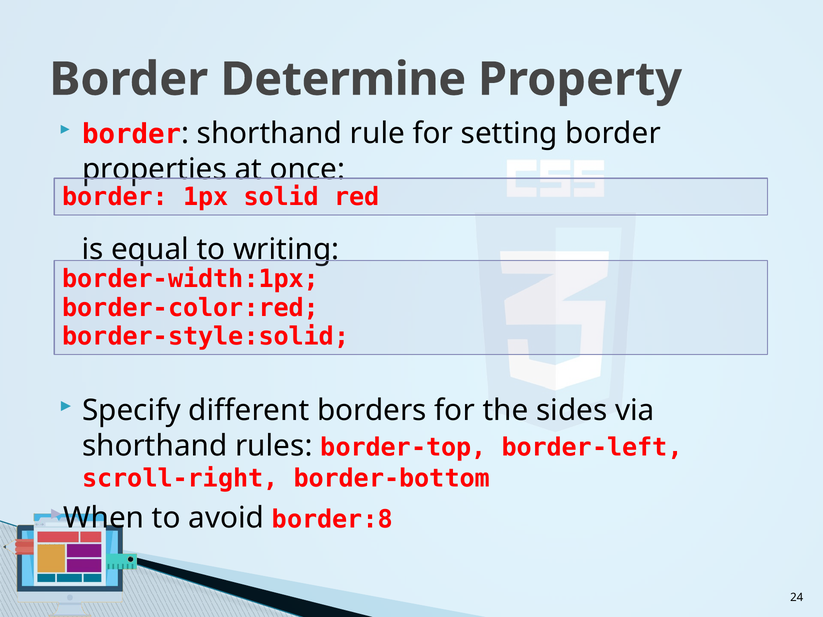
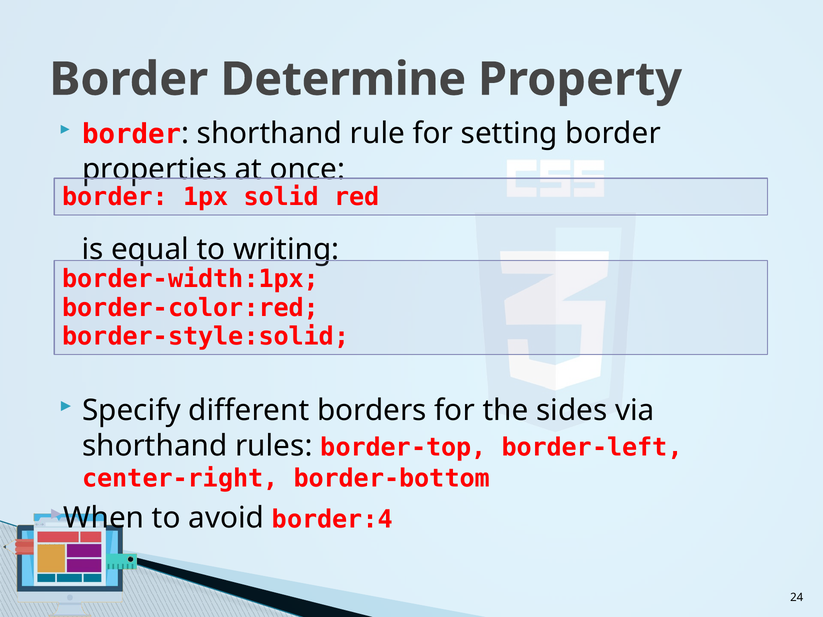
scroll-right: scroll-right -> center-right
border:8: border:8 -> border:4
